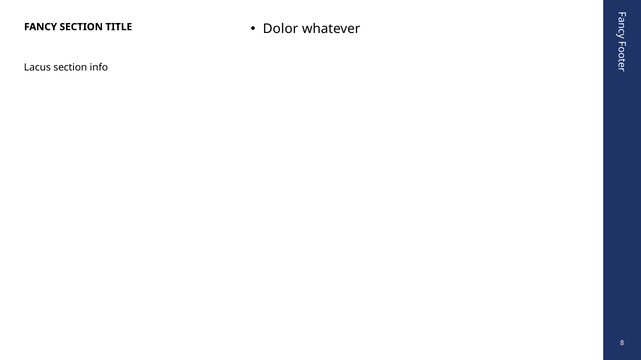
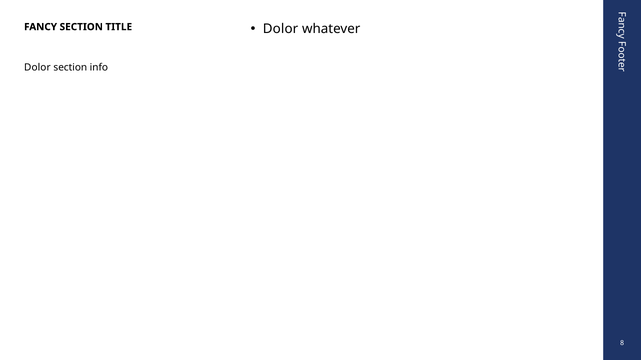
Lacus at (37, 68): Lacus -> Dolor
